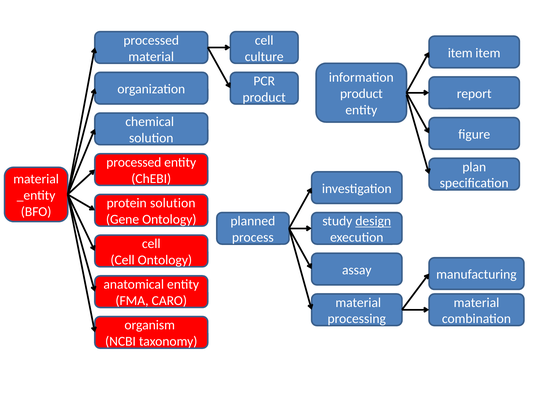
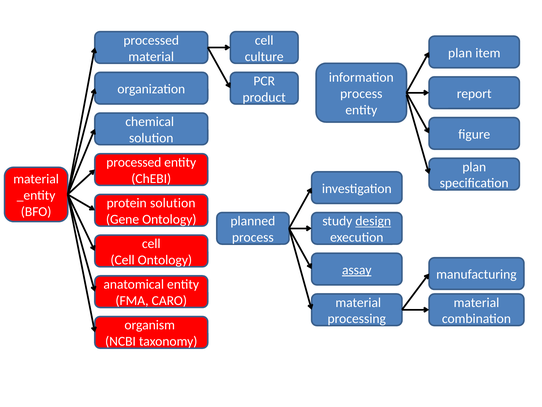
item at (460, 53): item -> plan
product at (361, 93): product -> process
assay underline: none -> present
